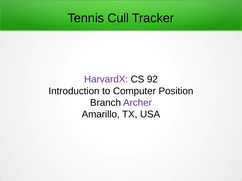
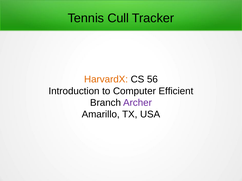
HarvardX colour: purple -> orange
92: 92 -> 56
Position: Position -> Efficient
